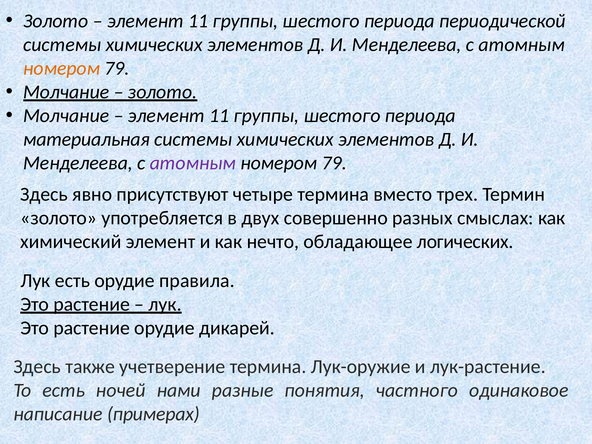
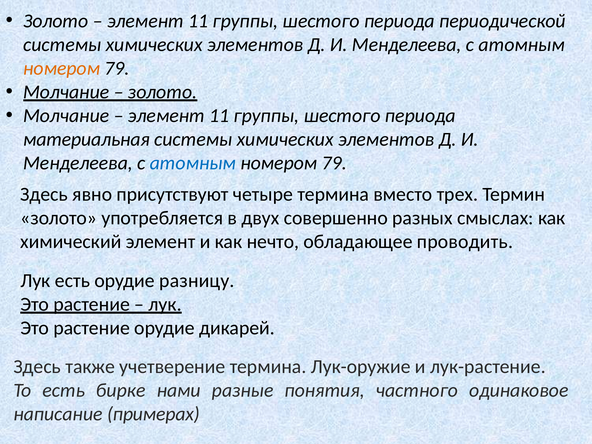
атомным at (193, 163) colour: purple -> blue
логических: логических -> проводить
правила: правила -> разницу
ночей: ночей -> бирке
